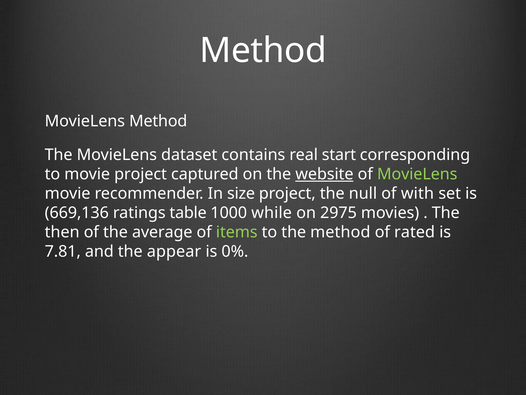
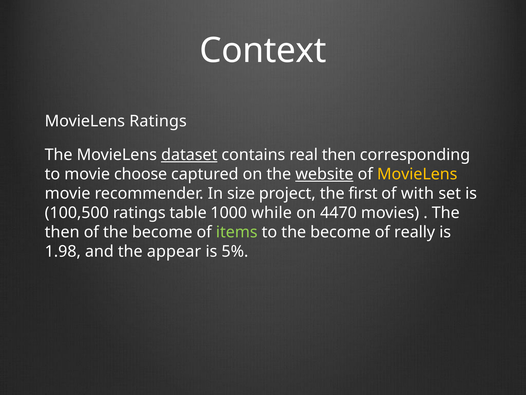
Method at (263, 51): Method -> Context
MovieLens Method: Method -> Ratings
dataset underline: none -> present
real start: start -> then
movie project: project -> choose
MovieLens at (417, 174) colour: light green -> yellow
null: null -> first
669,136: 669,136 -> 100,500
2975: 2975 -> 4470
of the average: average -> become
to the method: method -> become
rated: rated -> really
7.81: 7.81 -> 1.98
0%: 0% -> 5%
